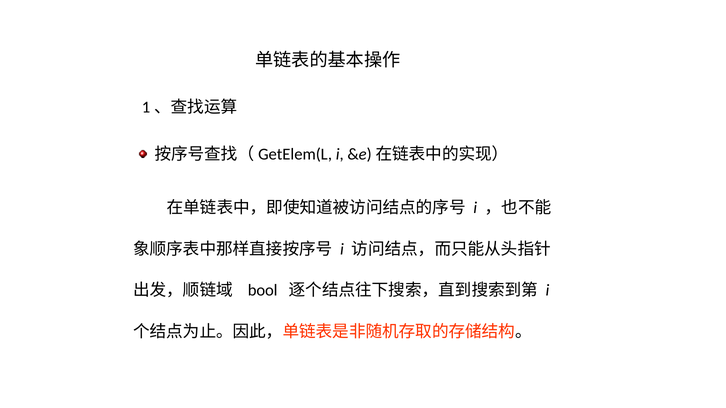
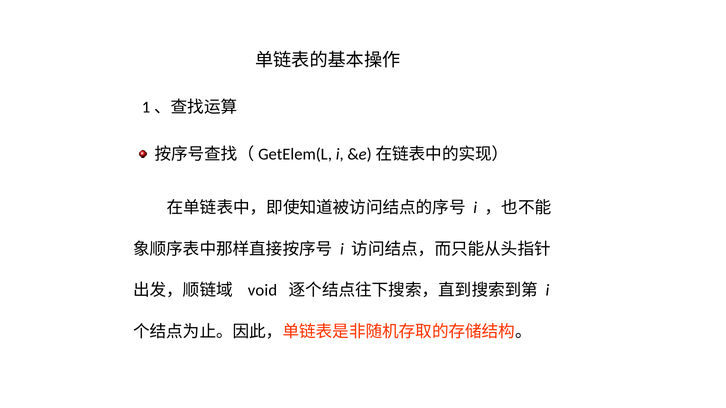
bool: bool -> void
